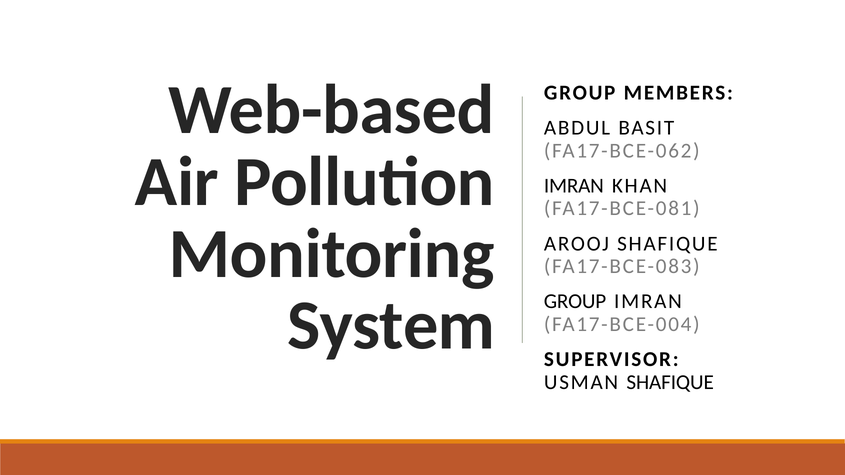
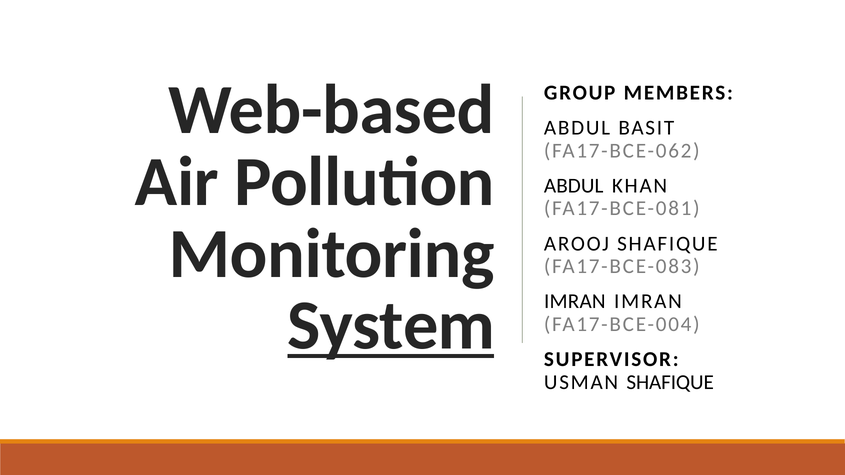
IMRAN at (574, 186): IMRAN -> ABDUL
GROUP at (575, 302): GROUP -> IMRAN
System underline: none -> present
